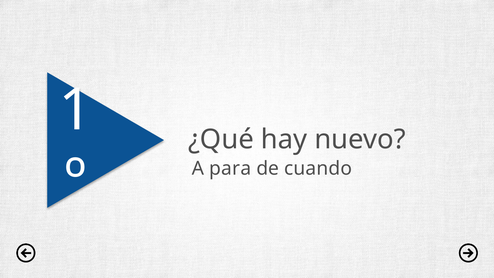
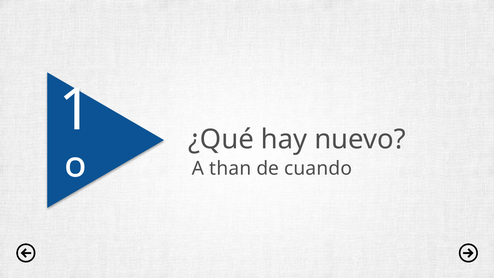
para: para -> than
